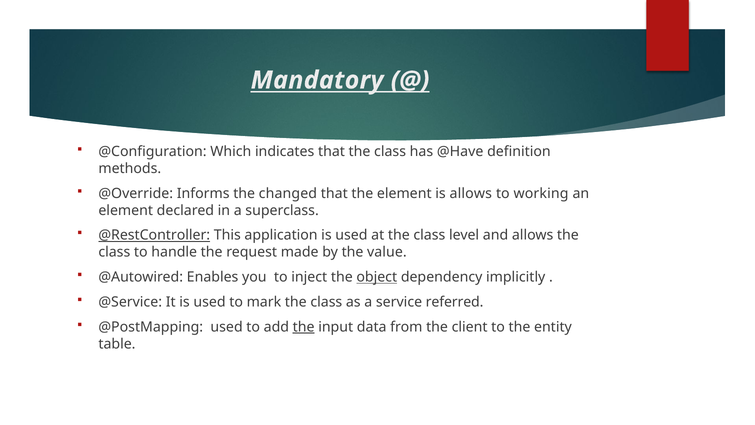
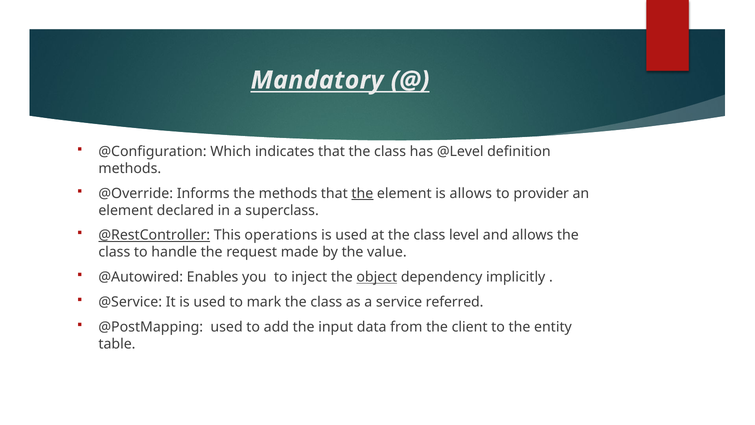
@Have: @Have -> @Level
the changed: changed -> methods
the at (362, 193) underline: none -> present
working: working -> provider
application: application -> operations
the at (304, 327) underline: present -> none
